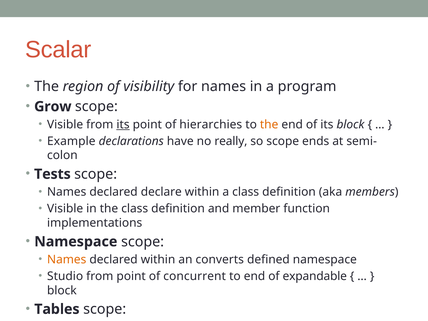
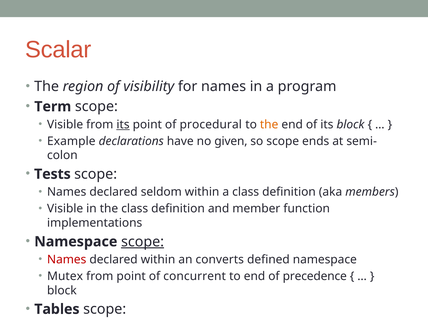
Grow: Grow -> Term
hierarchies: hierarchies -> procedural
really: really -> given
declare: declare -> seldom
scope at (143, 242) underline: none -> present
Names at (67, 260) colour: orange -> red
Studio: Studio -> Mutex
expandable: expandable -> precedence
